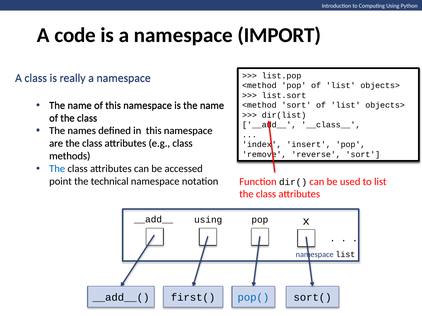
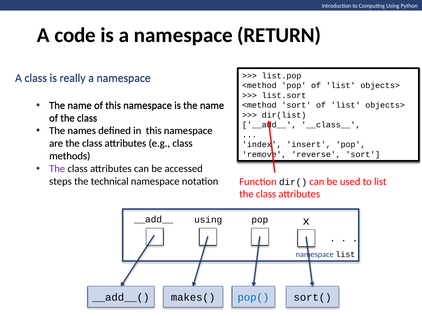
IMPORT: IMPORT -> RETURN
The at (57, 169) colour: blue -> purple
point: point -> steps
first(: first( -> makes(
